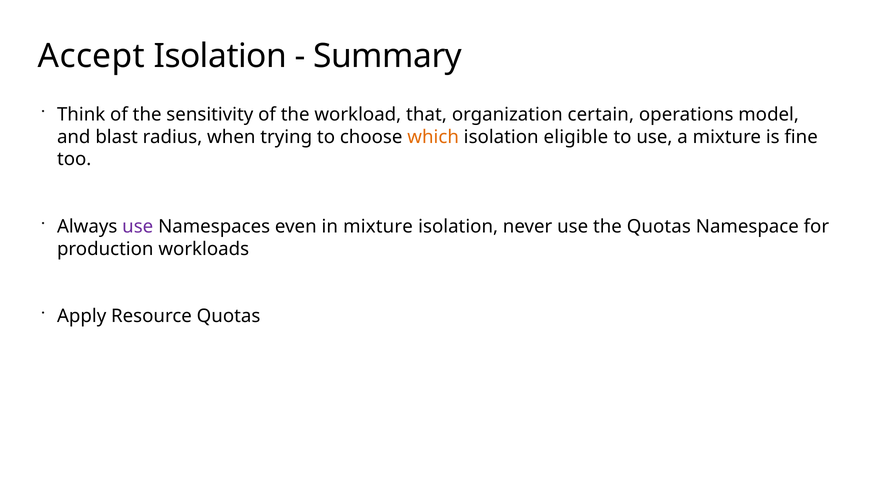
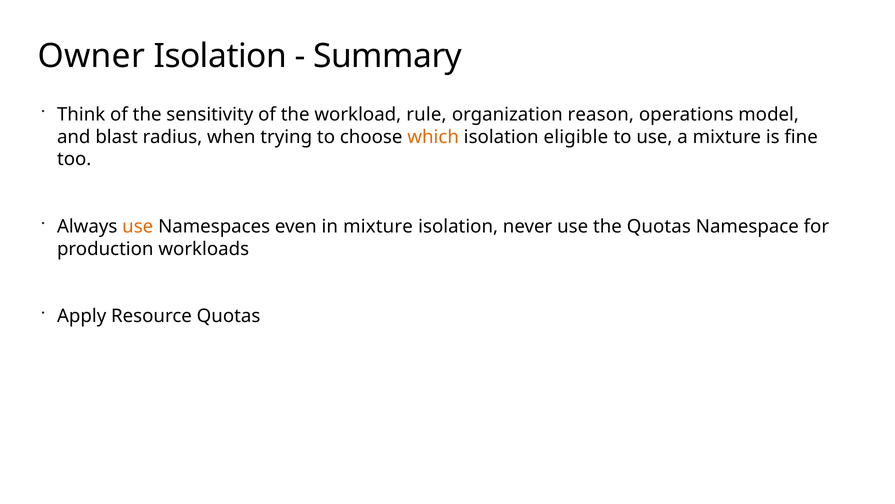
Accept: Accept -> Owner
that: that -> rule
certain: certain -> reason
use at (138, 226) colour: purple -> orange
